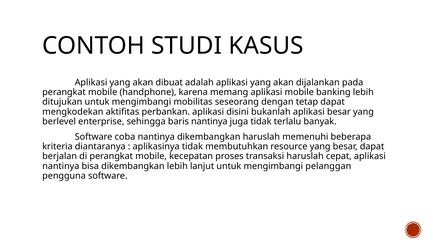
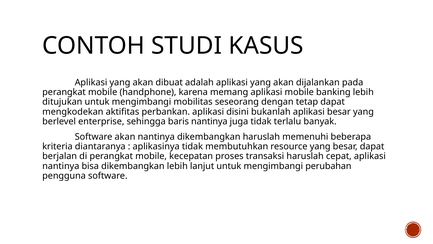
Software coba: coba -> akan
pelanggan: pelanggan -> perubahan
